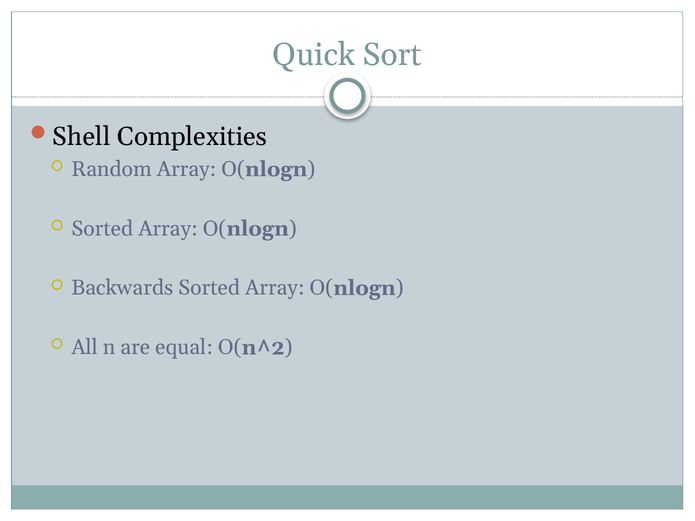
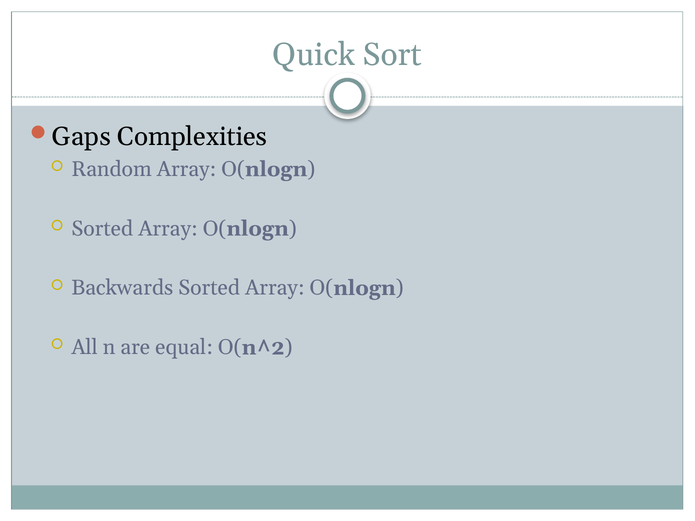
Shell: Shell -> Gaps
